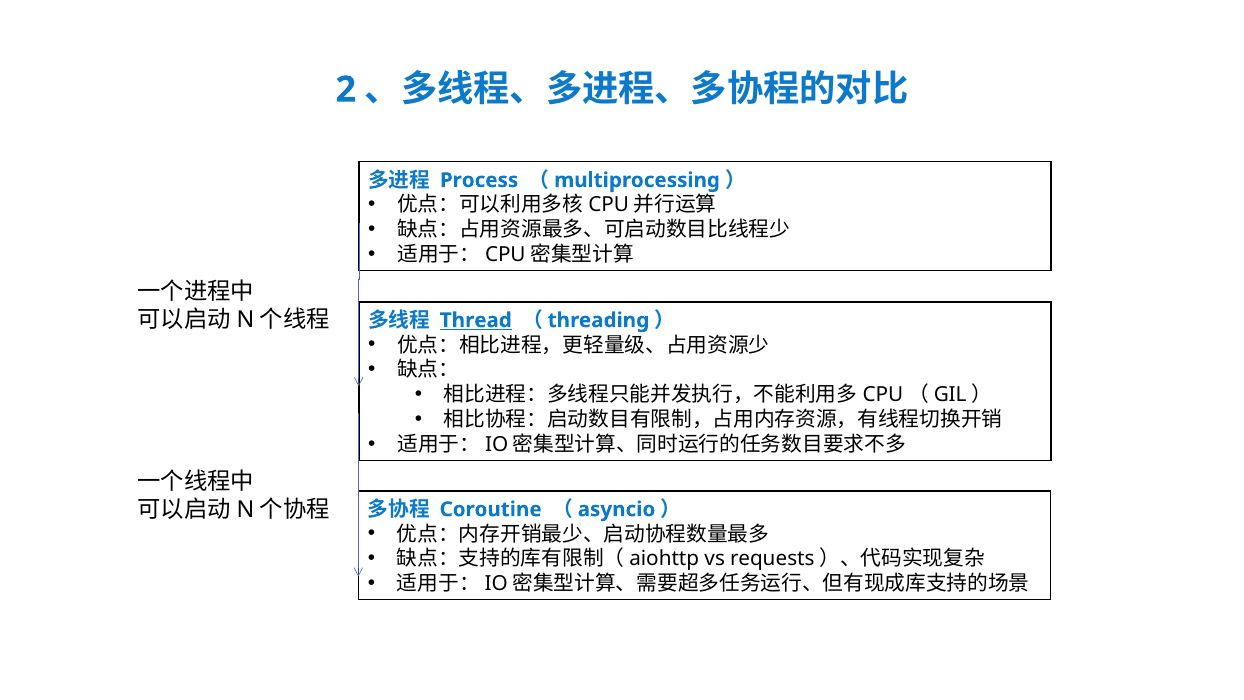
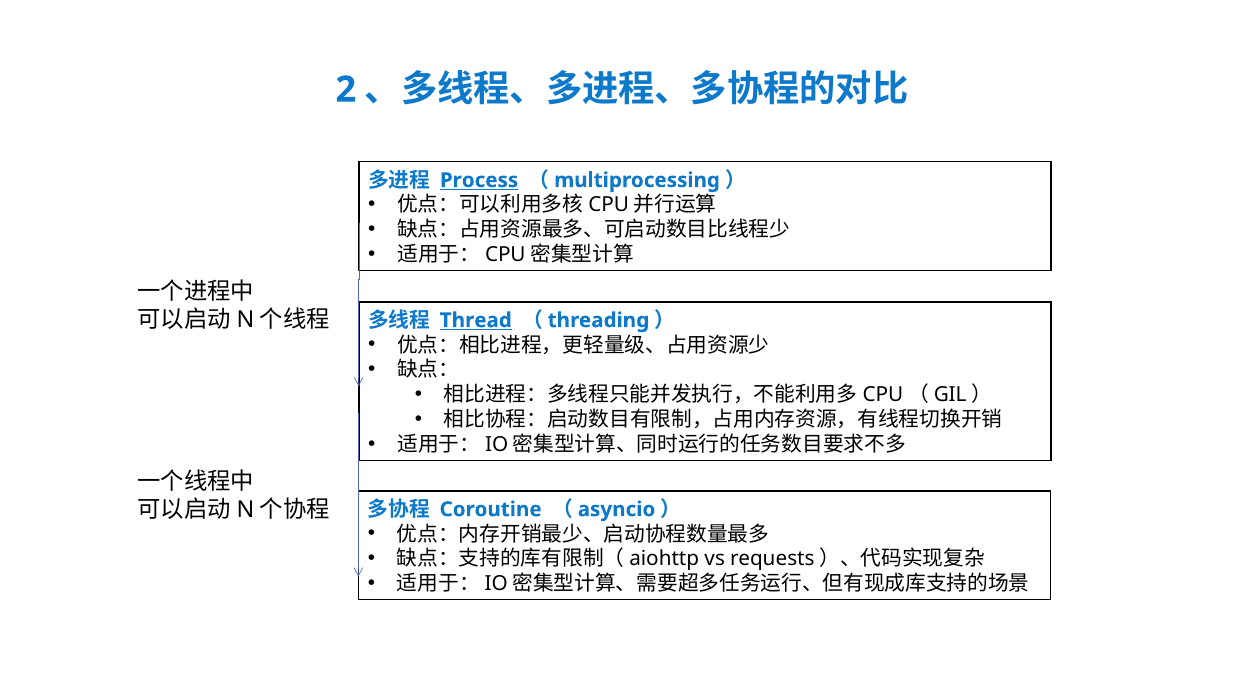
Process underline: none -> present
